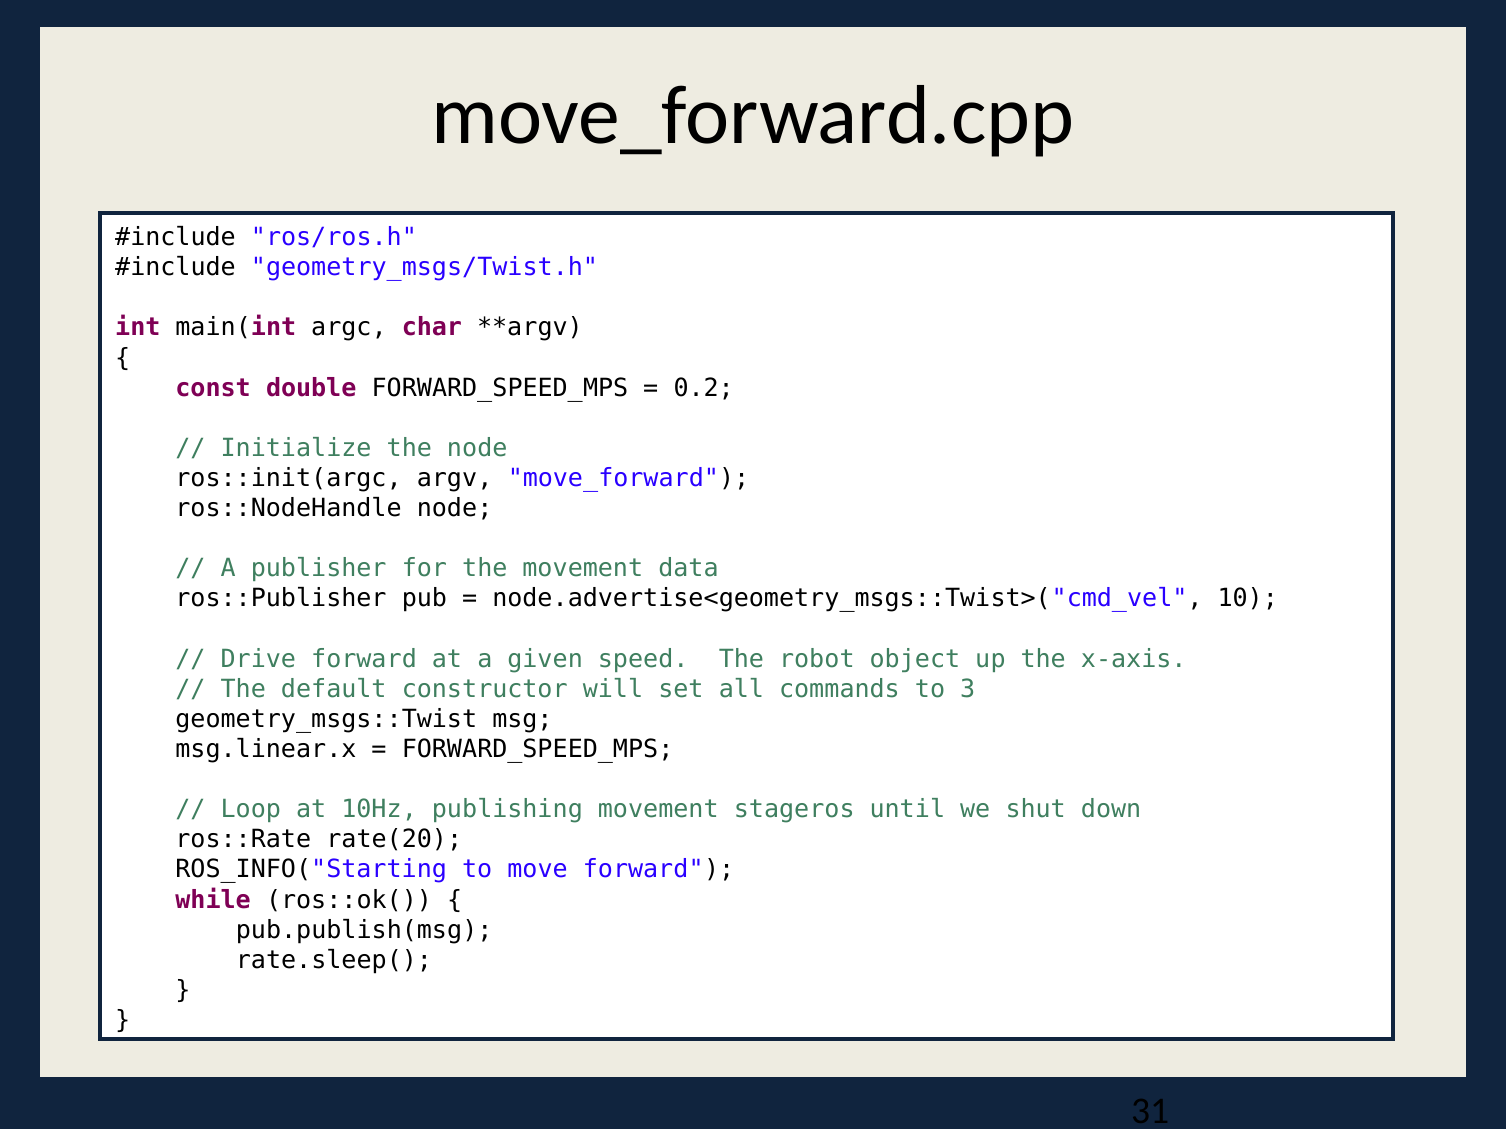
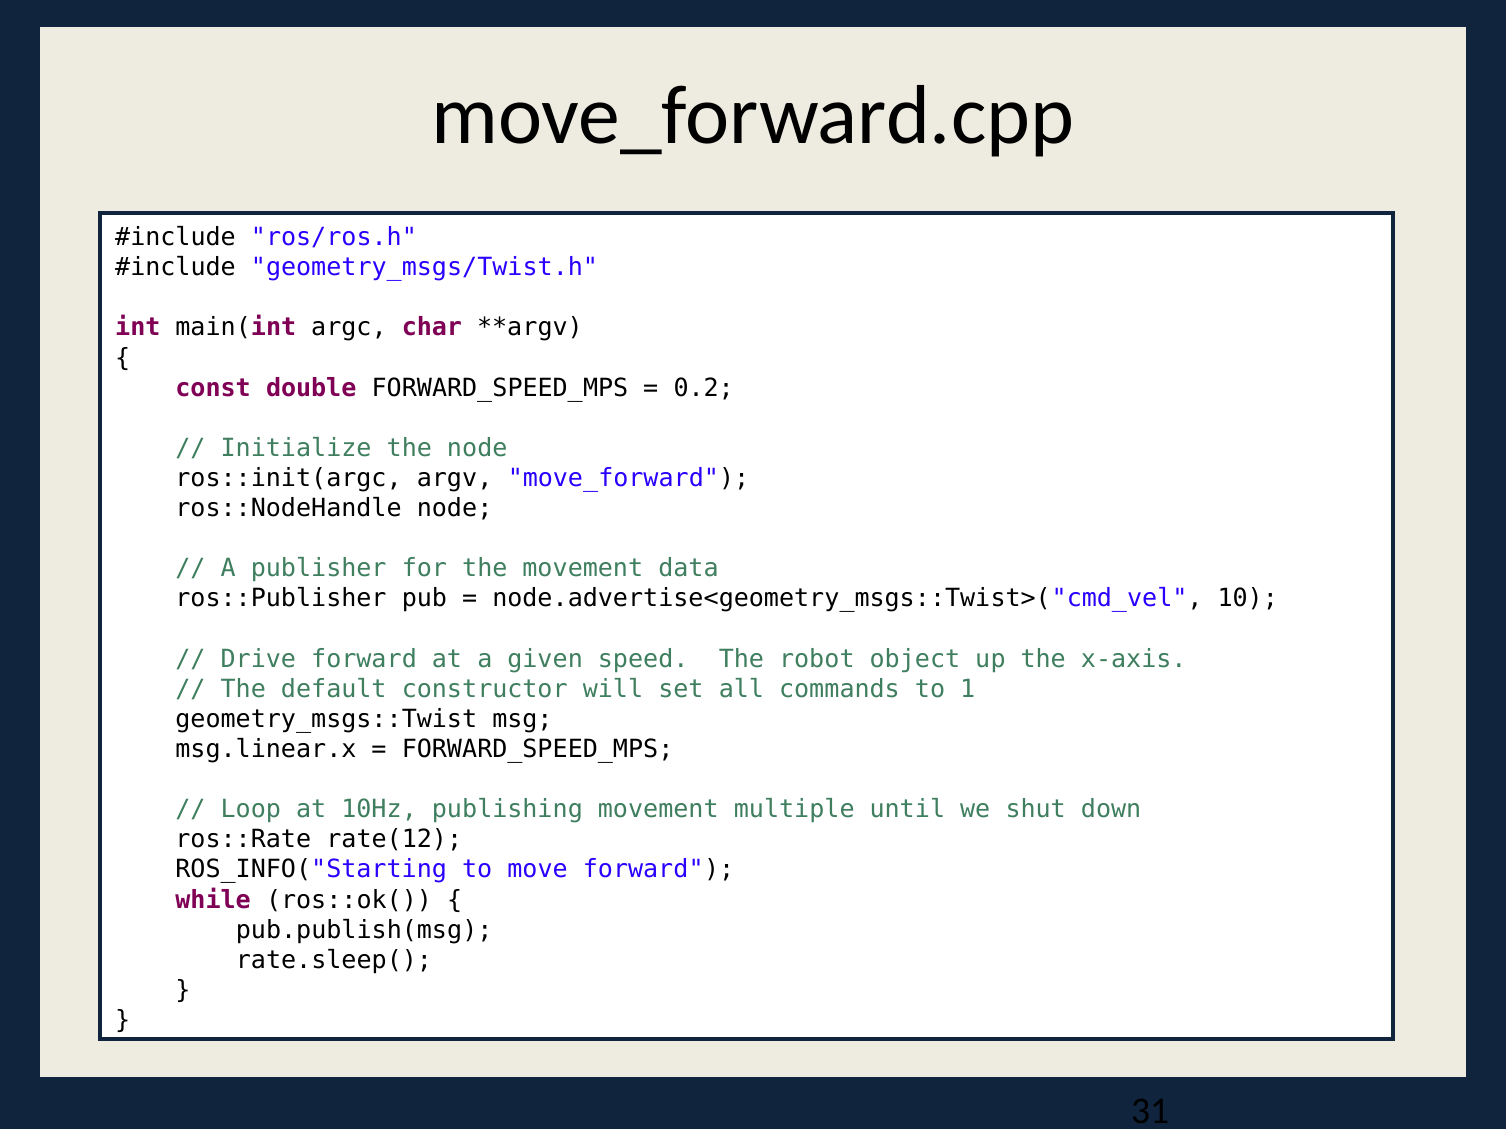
3: 3 -> 1
stageros: stageros -> multiple
rate(20: rate(20 -> rate(12
